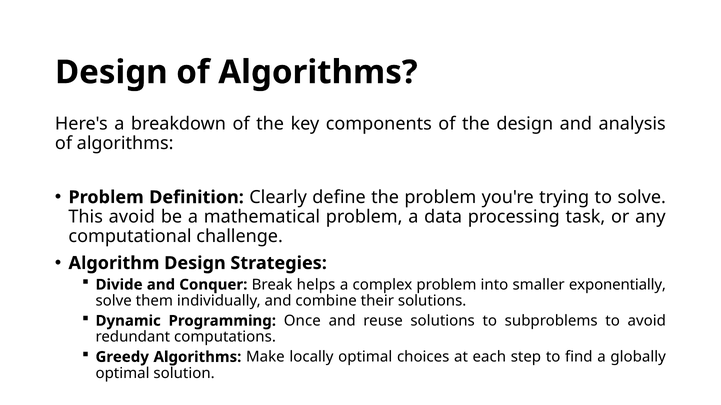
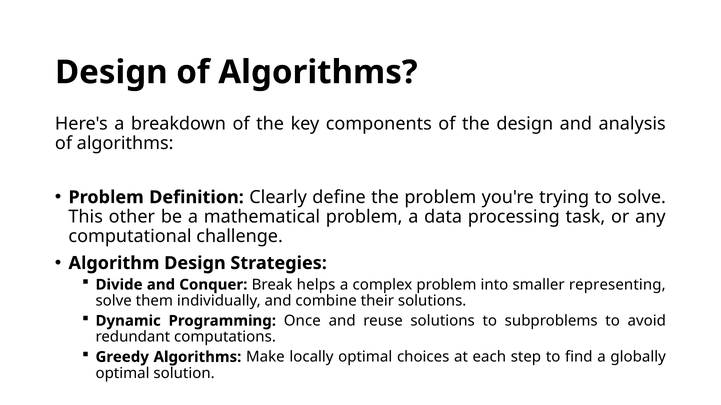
This avoid: avoid -> other
exponentially: exponentially -> representing
